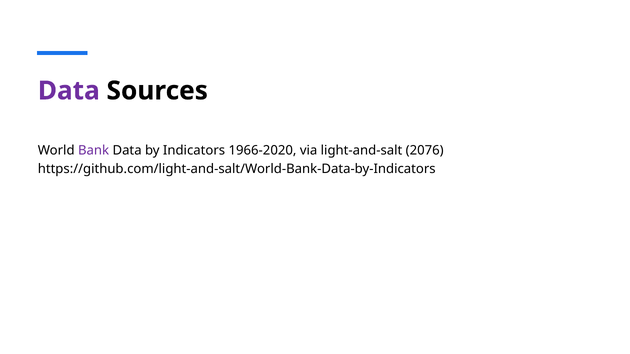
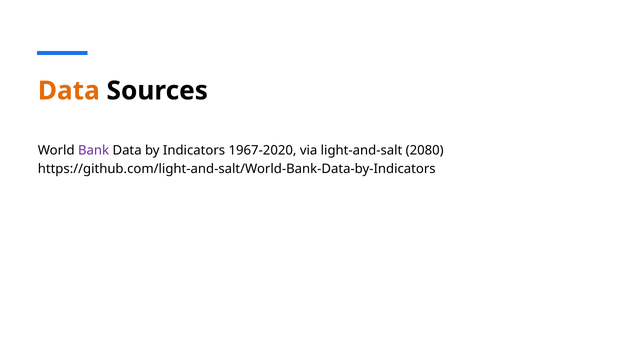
Data at (69, 91) colour: purple -> orange
1966-2020: 1966-2020 -> 1967-2020
2076: 2076 -> 2080
